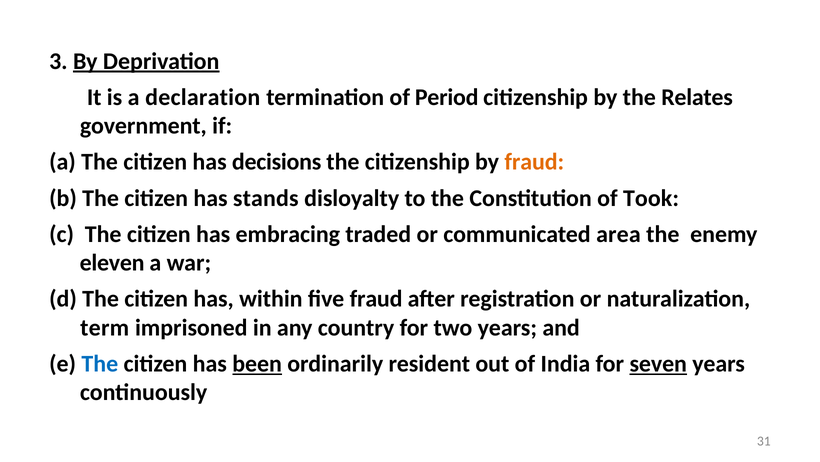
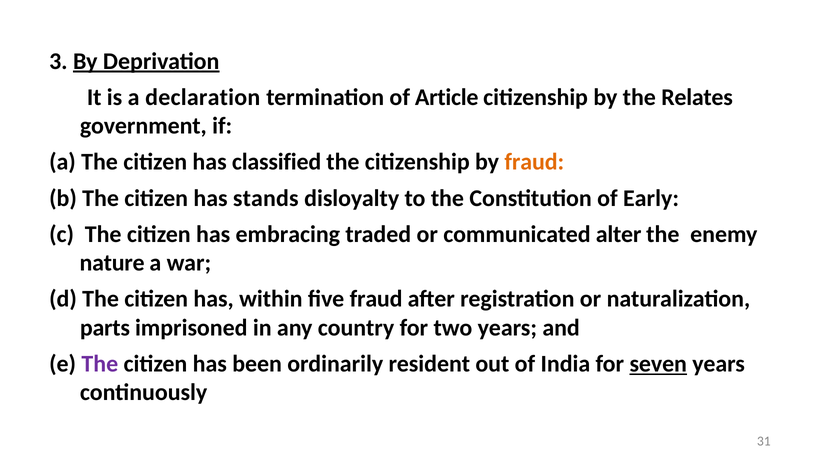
Period: Period -> Article
decisions: decisions -> classified
Took: Took -> Early
area: area -> alter
eleven: eleven -> nature
term: term -> parts
The at (100, 363) colour: blue -> purple
been underline: present -> none
